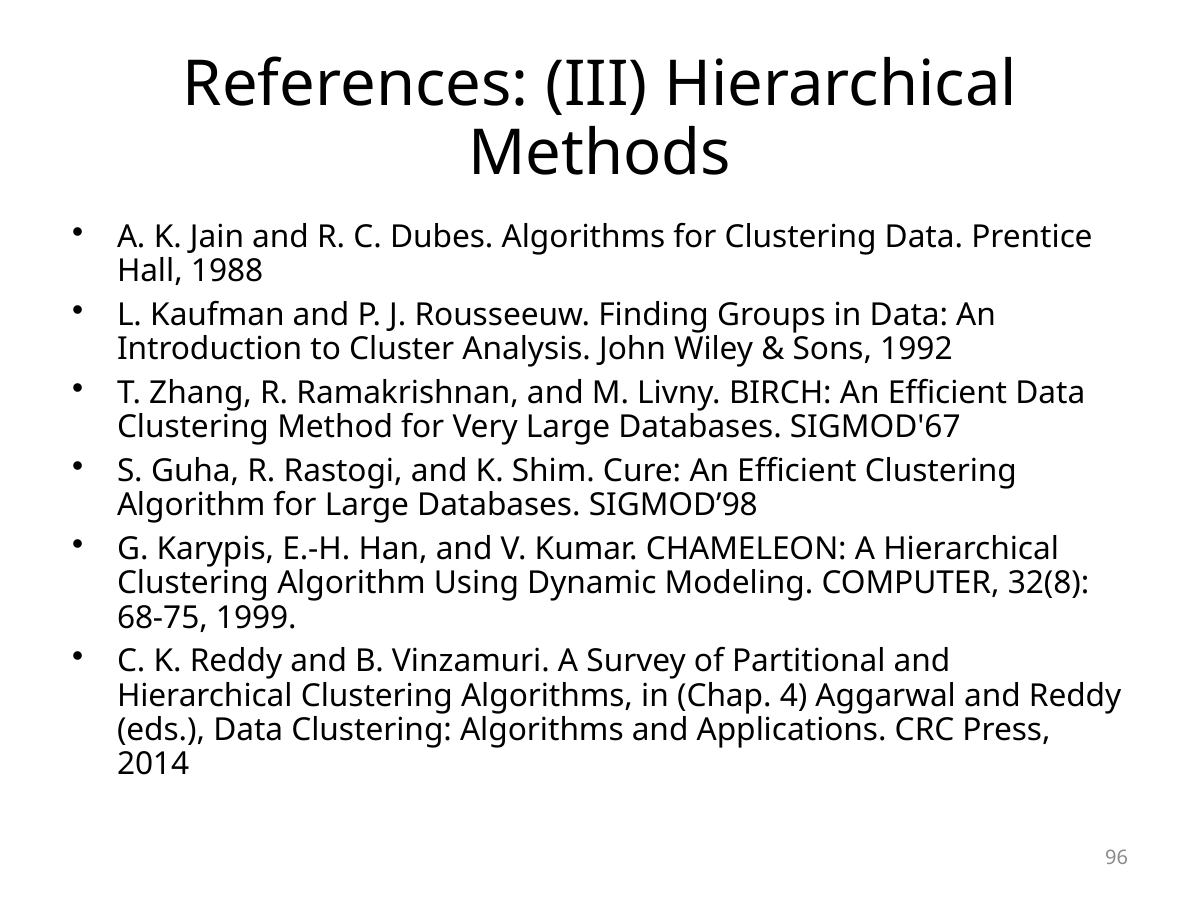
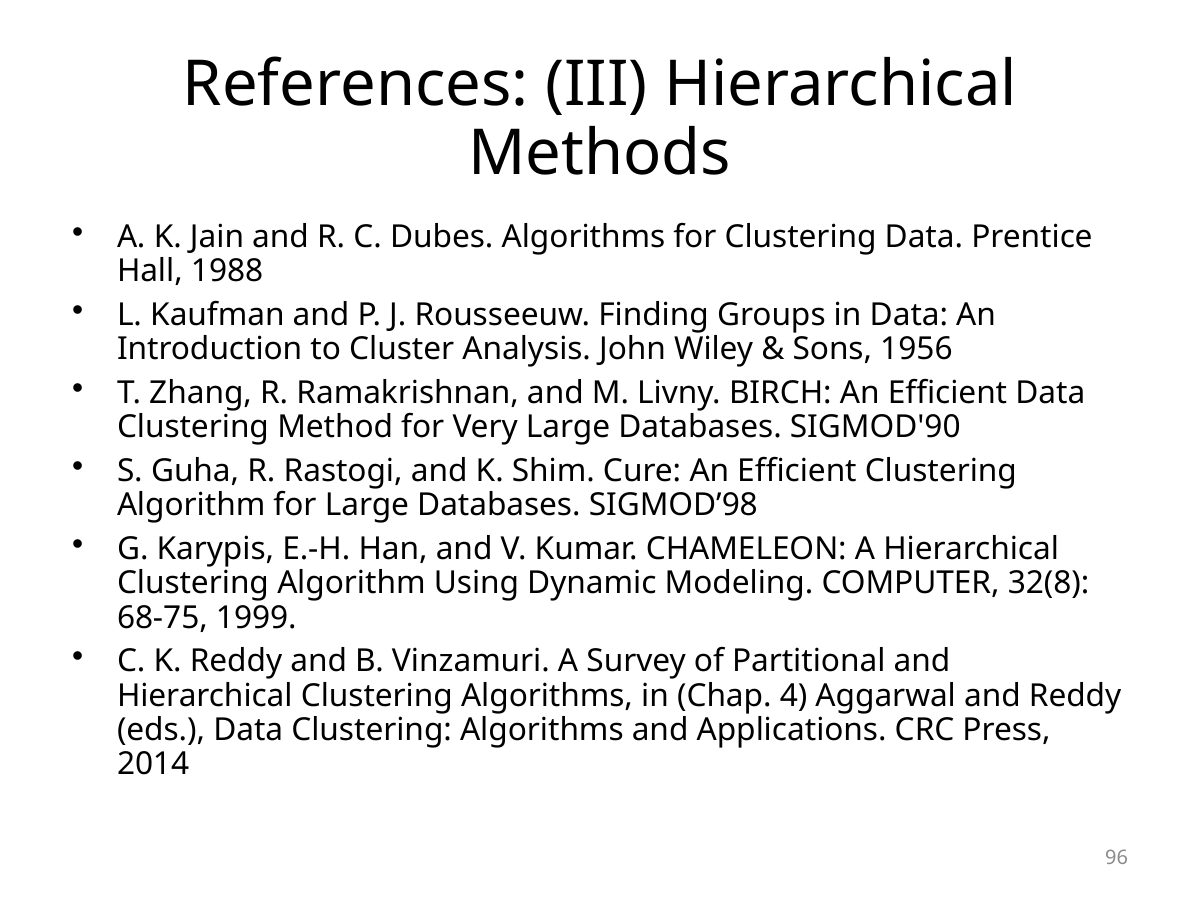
1992: 1992 -> 1956
SIGMOD'67: SIGMOD'67 -> SIGMOD'90
